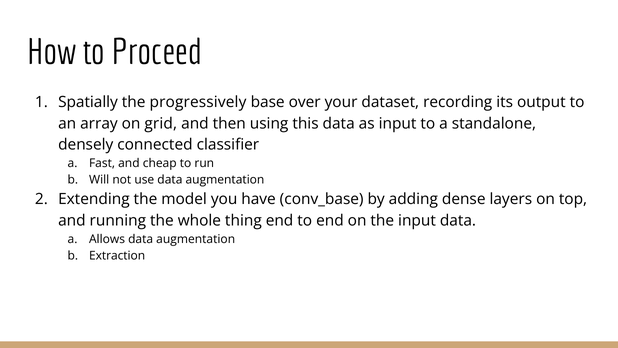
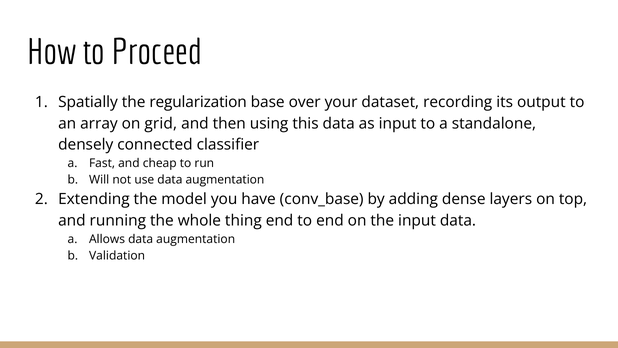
progressively: progressively -> regularization
Extraction: Extraction -> Validation
